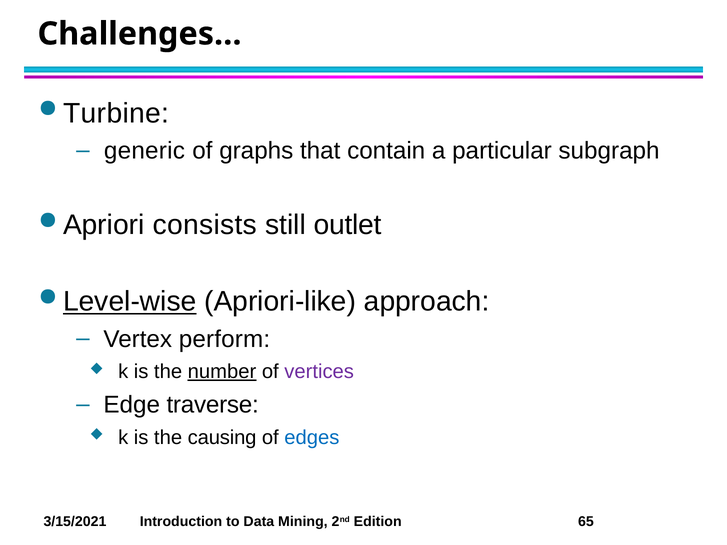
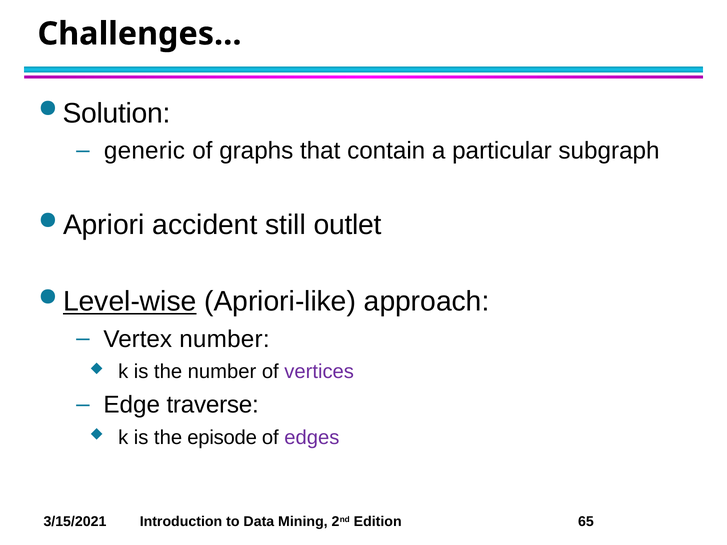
Turbine: Turbine -> Solution
consists: consists -> accident
Vertex perform: perform -> number
number at (222, 372) underline: present -> none
causing: causing -> episode
edges colour: blue -> purple
